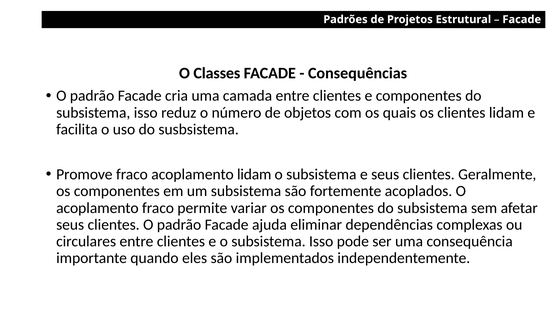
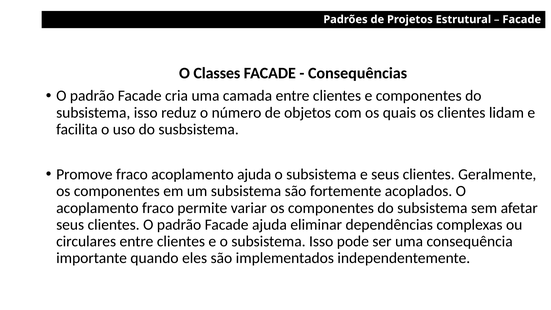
acoplamento lidam: lidam -> ajuda
